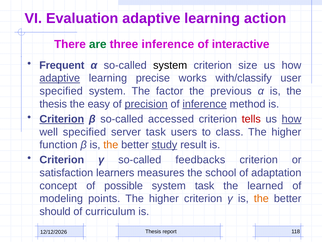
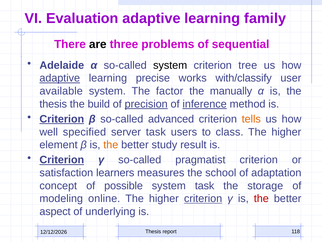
action: action -> family
are colour: green -> black
three inference: inference -> problems
interactive: interactive -> sequential
Frequent: Frequent -> Adelaide
size: size -> tree
specified at (61, 91): specified -> available
previous: previous -> manually
easy: easy -> build
accessed: accessed -> advanced
tells colour: red -> orange
how at (292, 119) underline: present -> none
function: function -> element
study underline: present -> none
Criterion at (62, 160) underline: none -> present
feedbacks: feedbacks -> pragmatist
learned: learned -> storage
points: points -> online
criterion at (203, 198) underline: none -> present
the at (261, 198) colour: orange -> red
should: should -> aspect
curriculum: curriculum -> underlying
